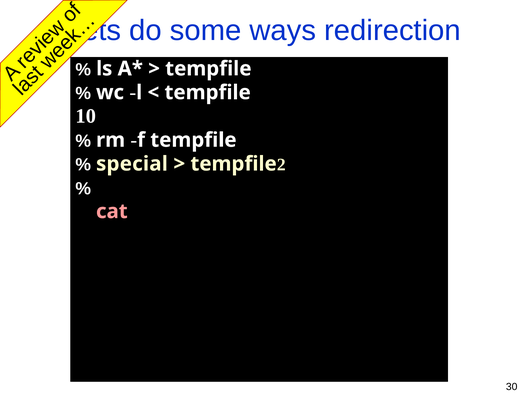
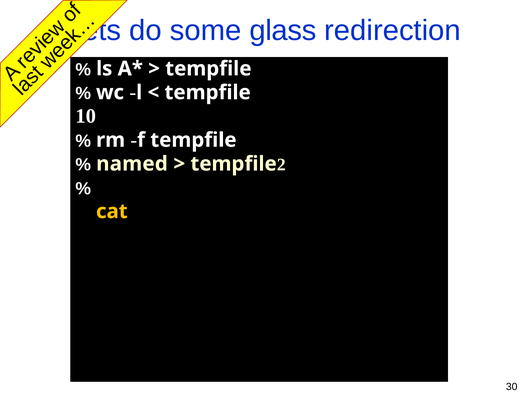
ways: ways -> glass
special: special -> named
cat colour: pink -> yellow
